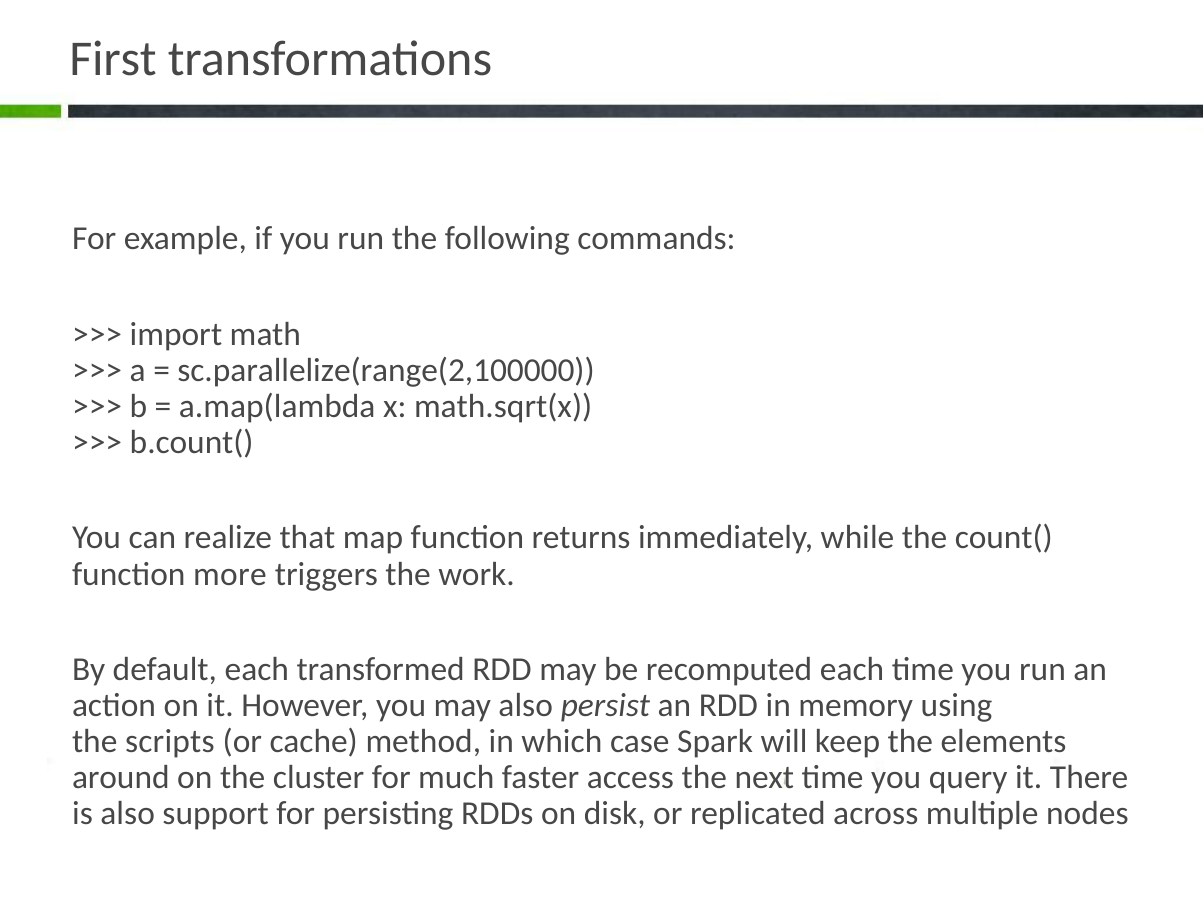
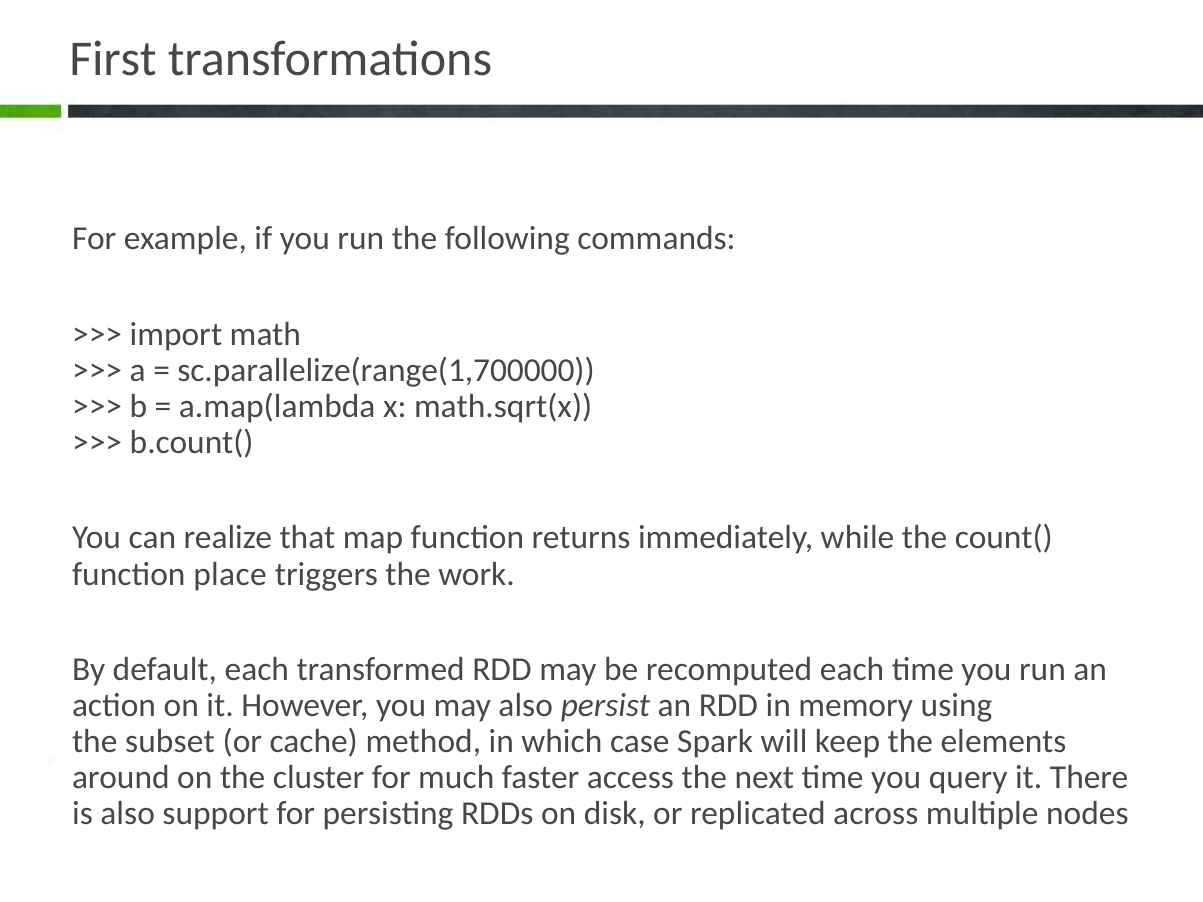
sc.parallelize(range(2,100000: sc.parallelize(range(2,100000 -> sc.parallelize(range(1,700000
more: more -> place
scripts: scripts -> subset
